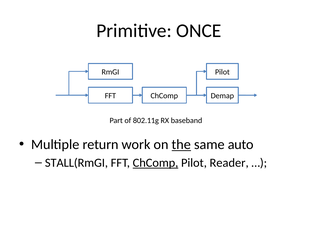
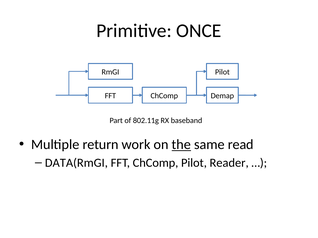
auto: auto -> read
STALL(RmGI: STALL(RmGI -> DATA(RmGI
ChComp at (156, 163) underline: present -> none
